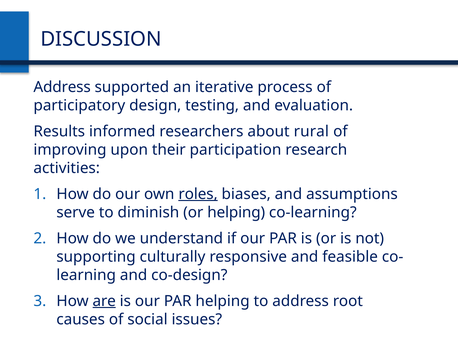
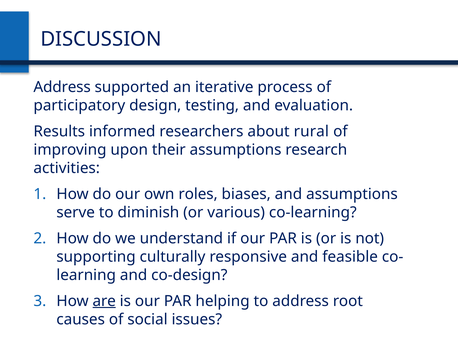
their participation: participation -> assumptions
roles underline: present -> none
or helping: helping -> various
